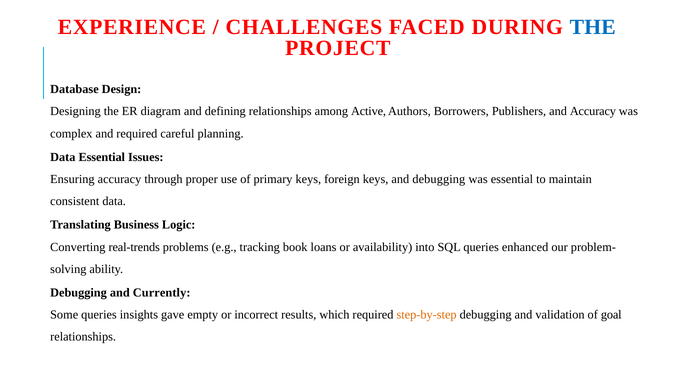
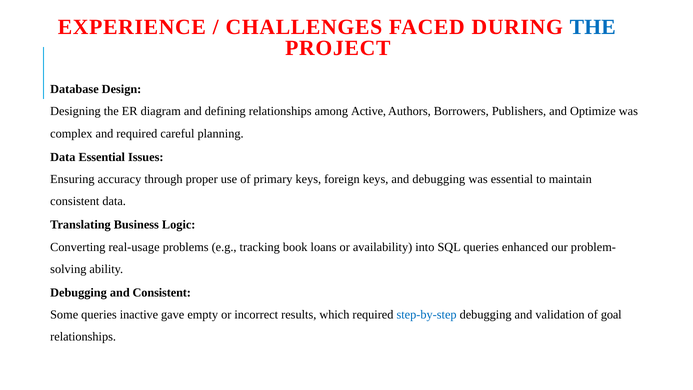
and Accuracy: Accuracy -> Optimize
real-trends: real-trends -> real-usage
and Currently: Currently -> Consistent
insights: insights -> inactive
step-by-step colour: orange -> blue
